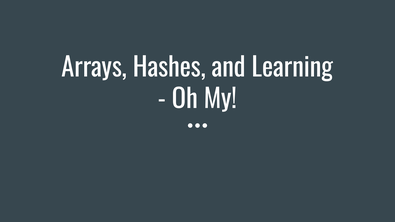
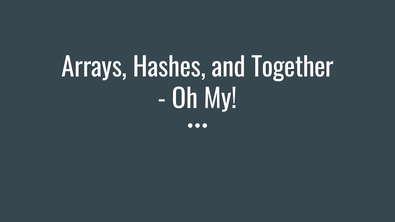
Learning: Learning -> Together
